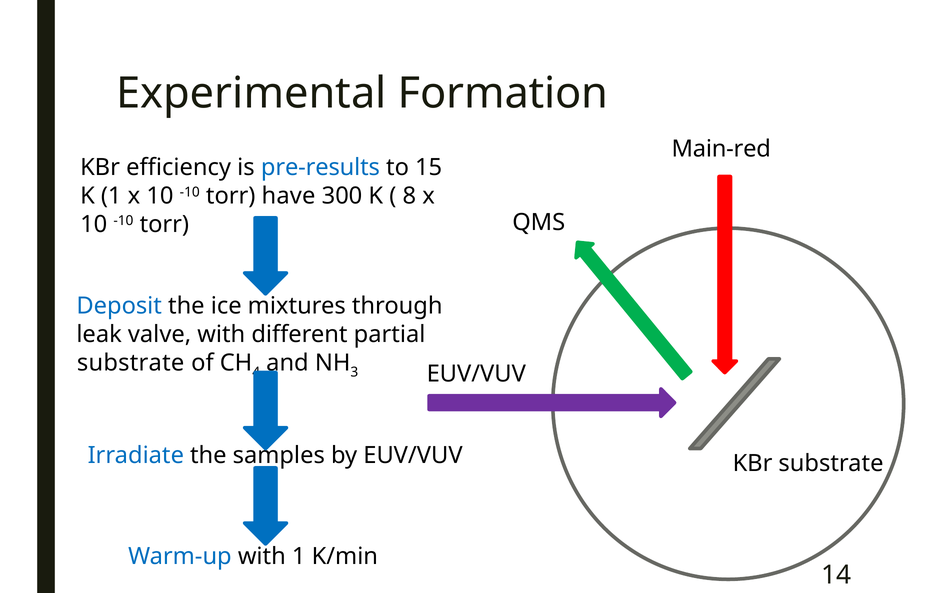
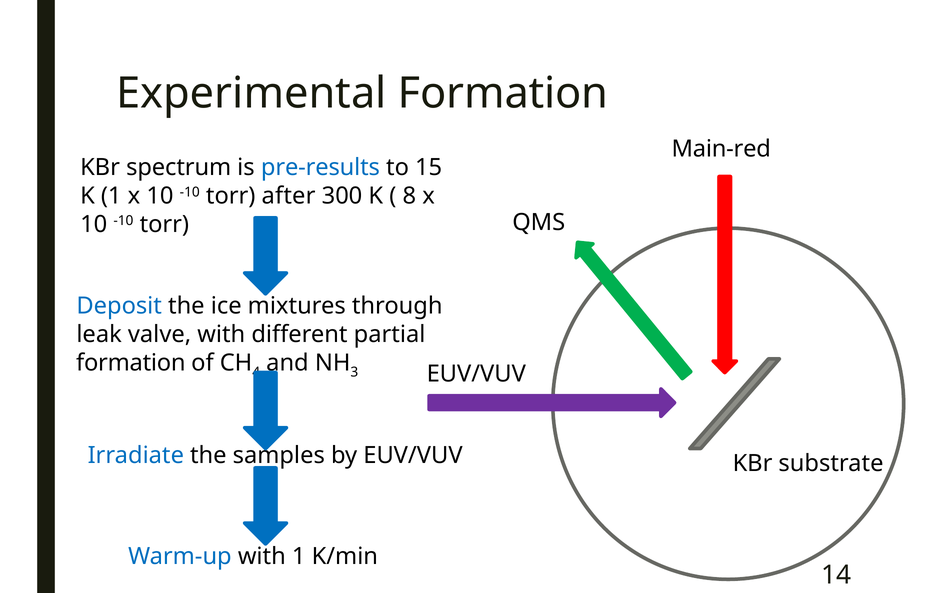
efficiency: efficiency -> spectrum
have: have -> after
substrate at (131, 363): substrate -> formation
